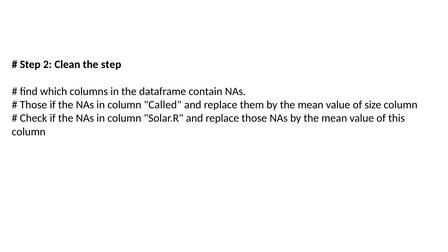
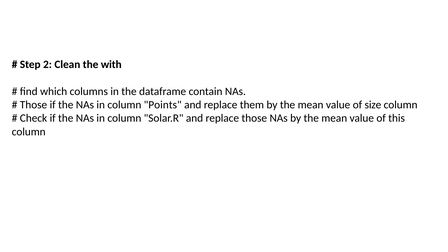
the step: step -> with
Called: Called -> Points
